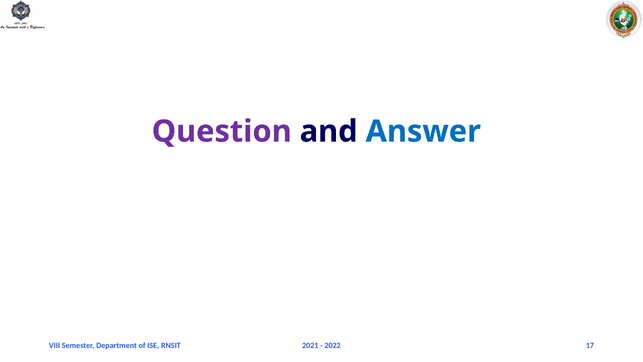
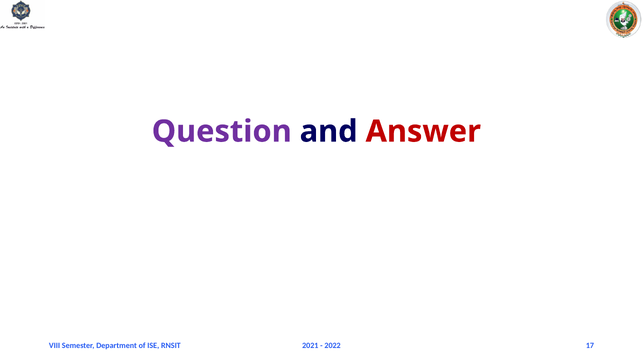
Answer colour: blue -> red
